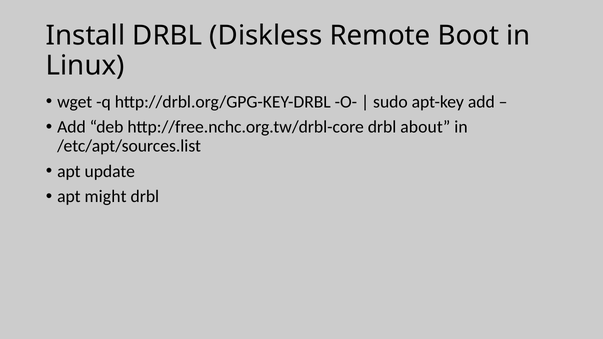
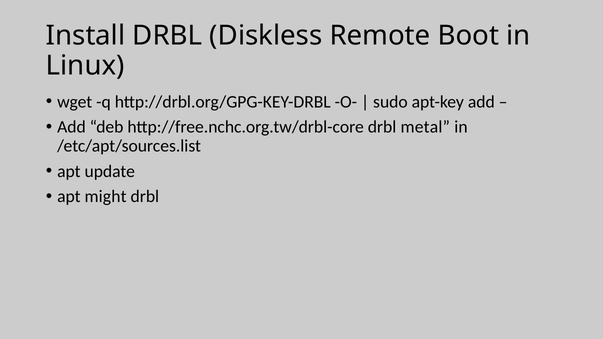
about: about -> metal
